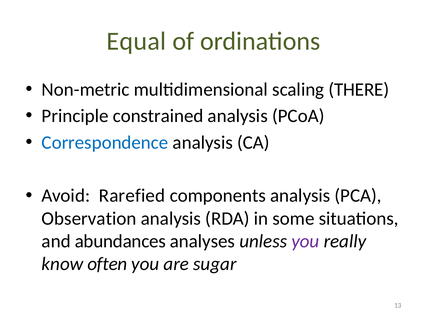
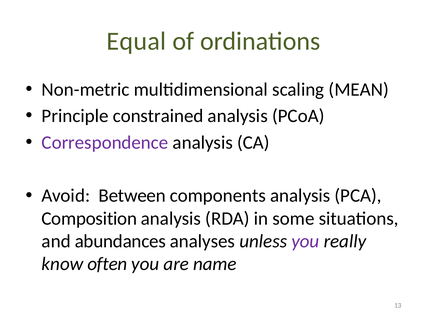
THERE: THERE -> MEAN
Correspondence colour: blue -> purple
Rarefied: Rarefied -> Between
Observation: Observation -> Composition
sugar: sugar -> name
